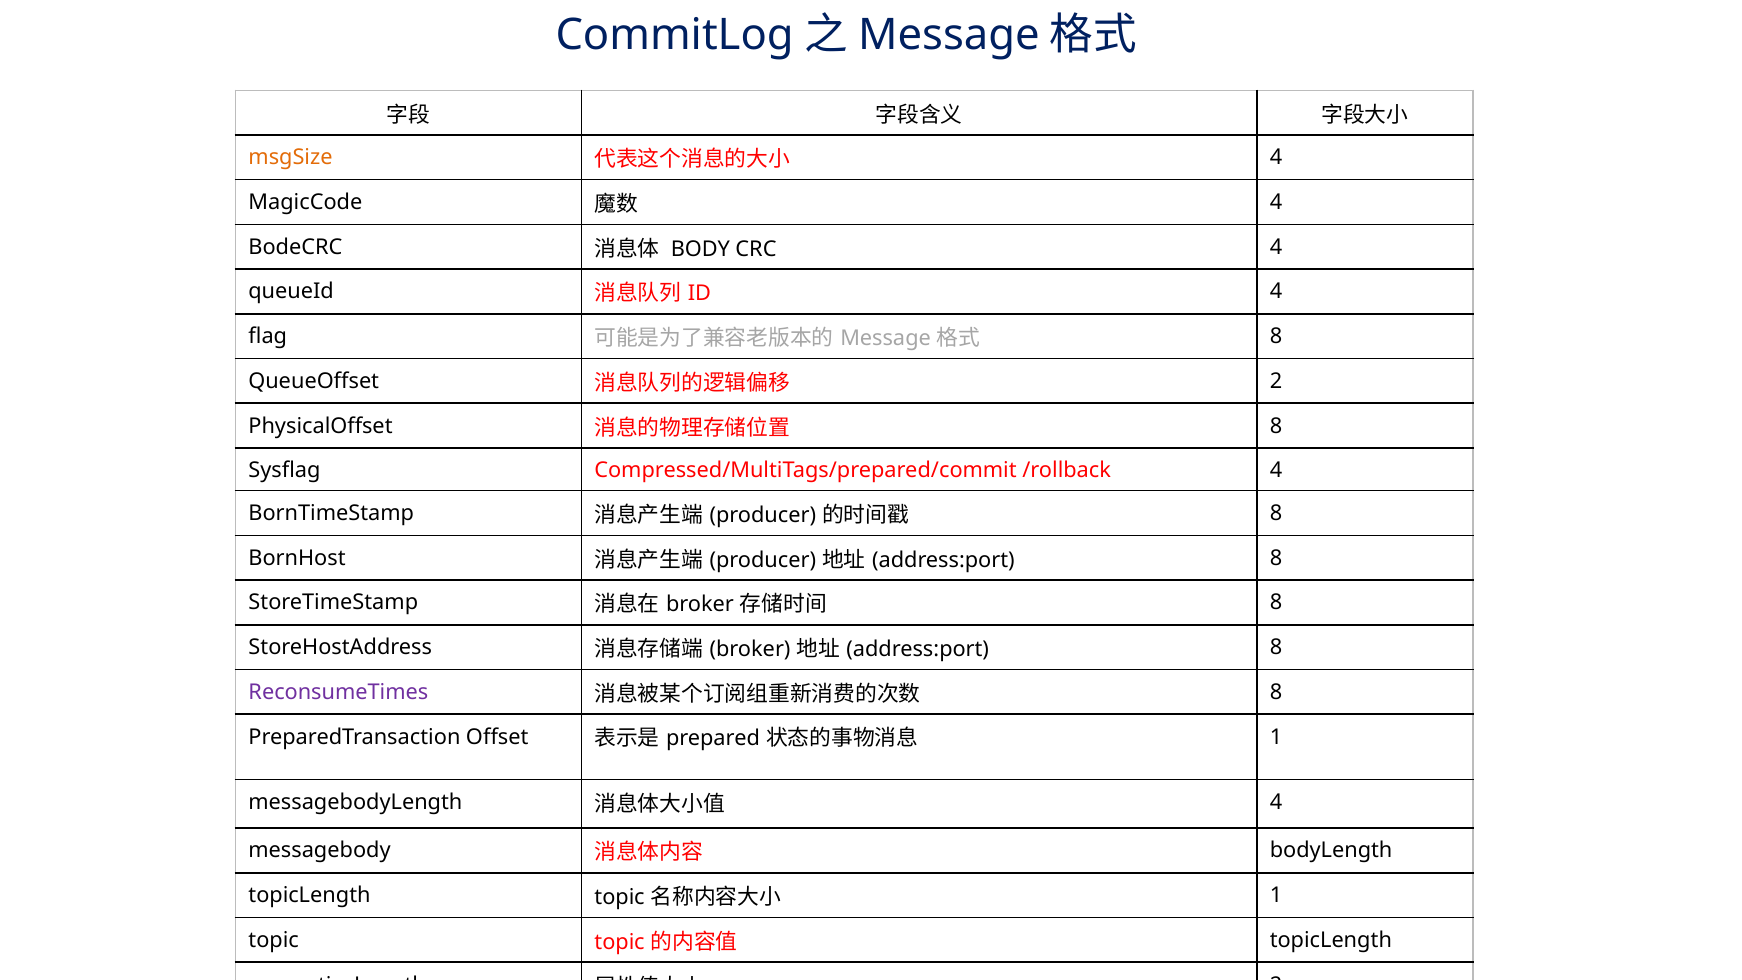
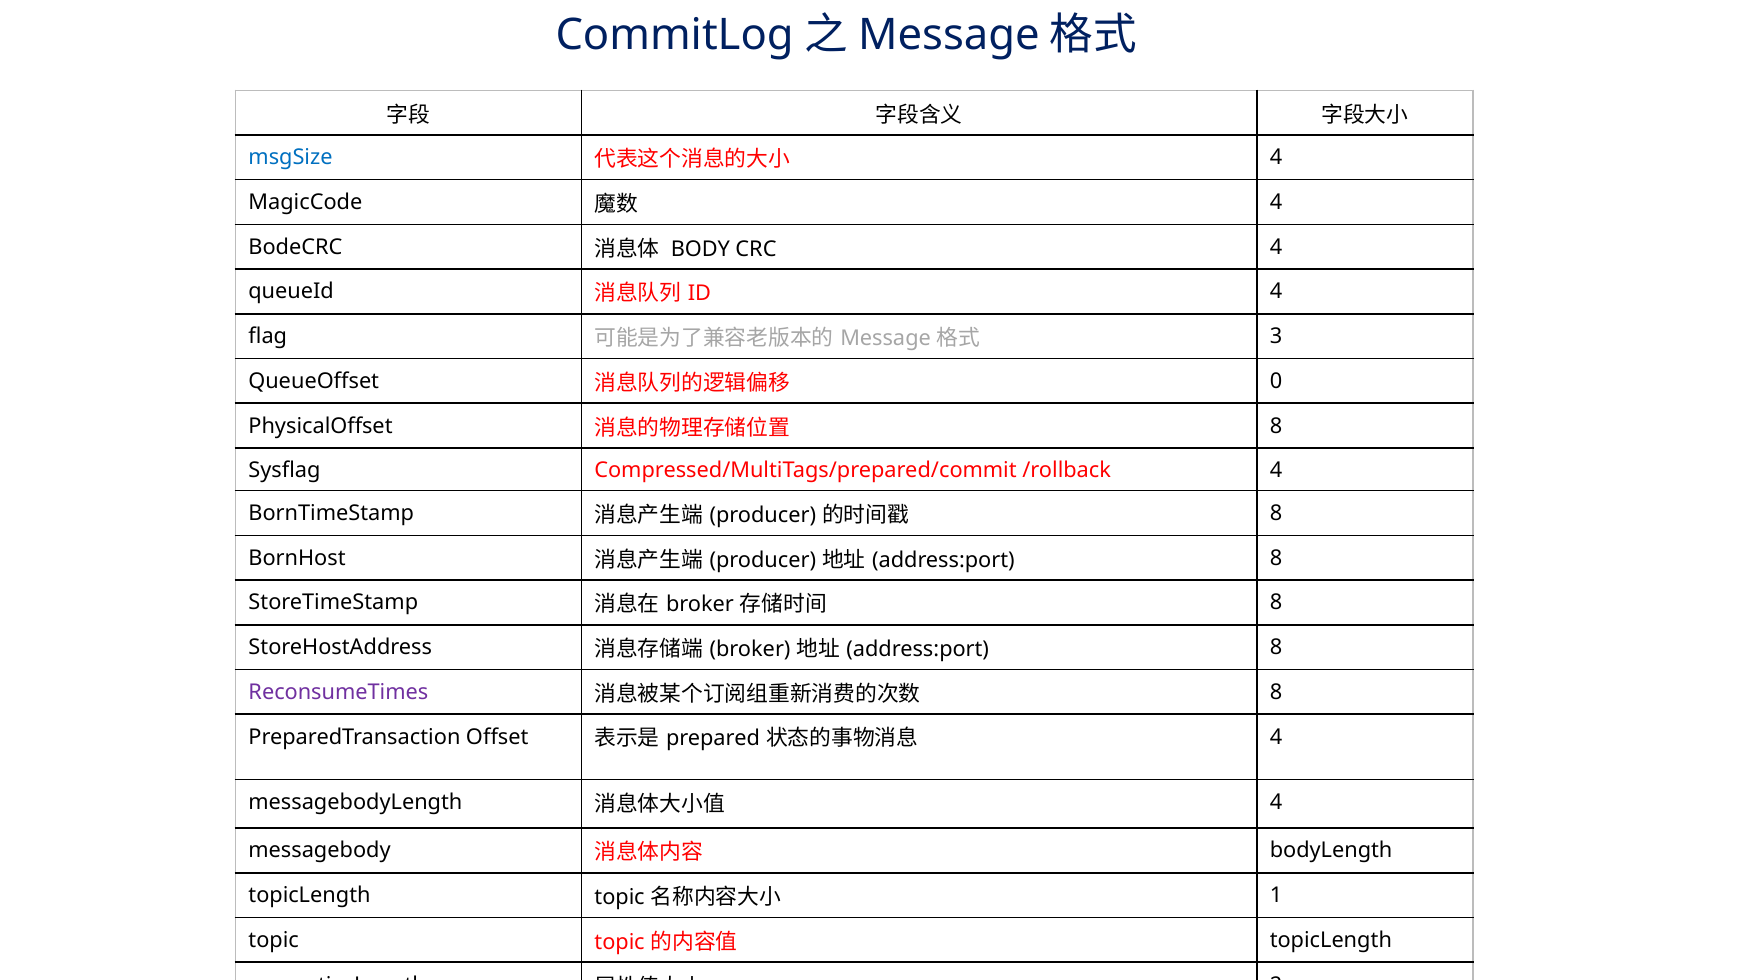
msgSize colour: orange -> blue
8 at (1276, 336): 8 -> 3
2 at (1276, 381): 2 -> 0
1 at (1276, 737): 1 -> 4
